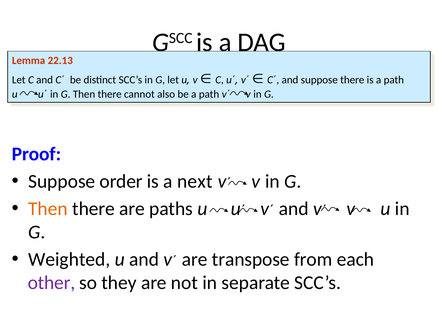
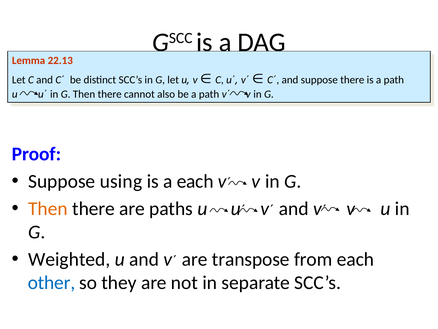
order: order -> using
a next: next -> each
other colour: purple -> blue
